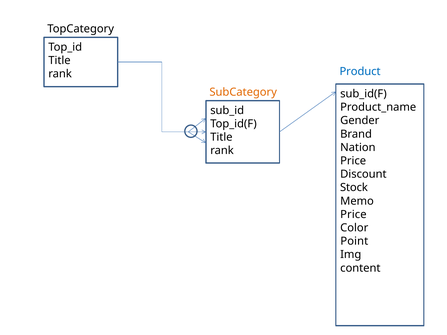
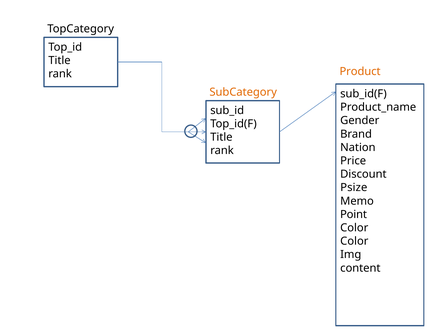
Product colour: blue -> orange
Stock: Stock -> Psize
Price at (353, 215): Price -> Point
Point at (354, 241): Point -> Color
